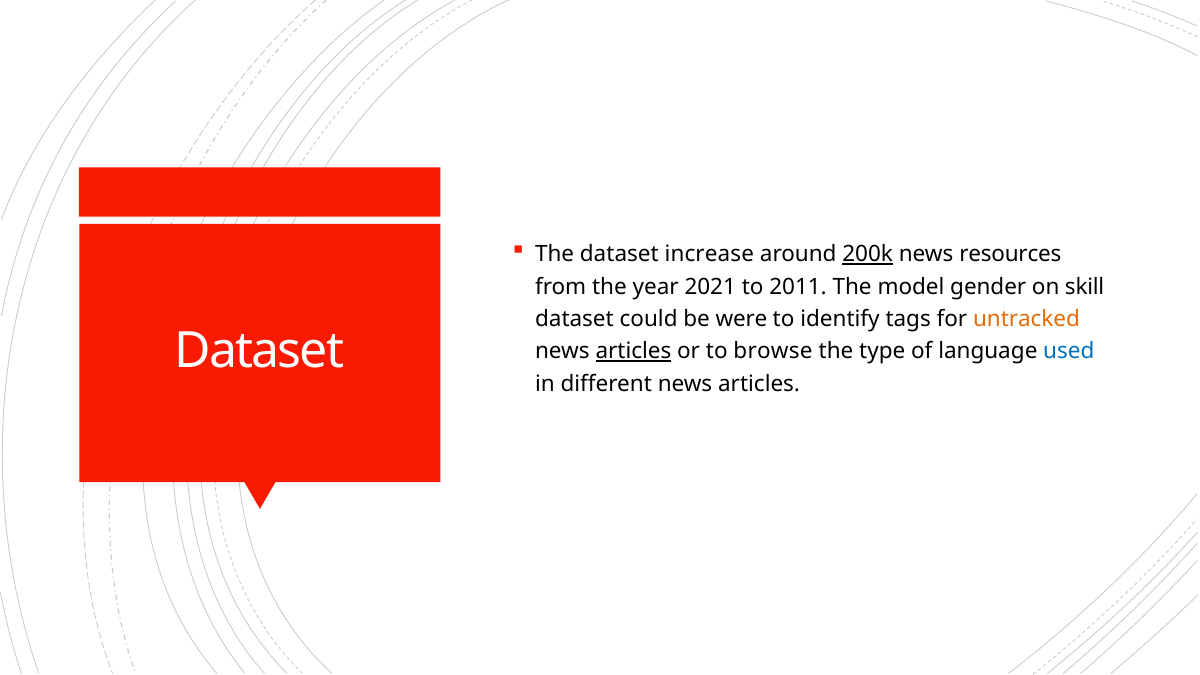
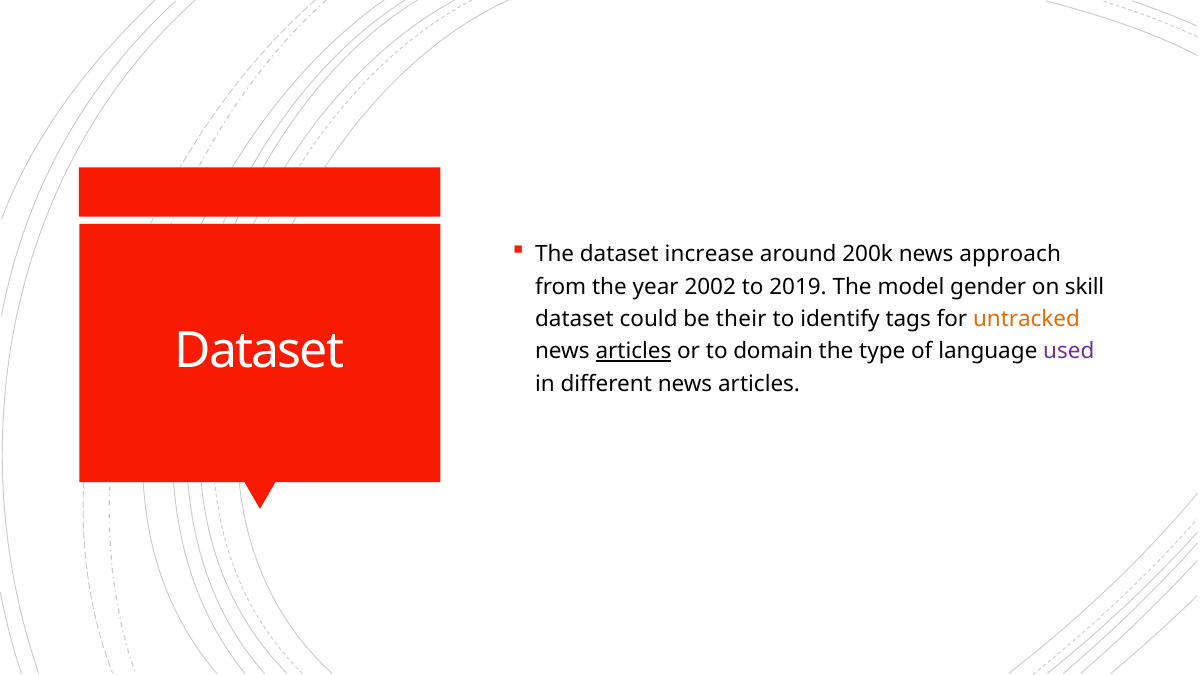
200k underline: present -> none
resources: resources -> approach
2021: 2021 -> 2002
2011: 2011 -> 2019
were: were -> their
browse: browse -> domain
used colour: blue -> purple
